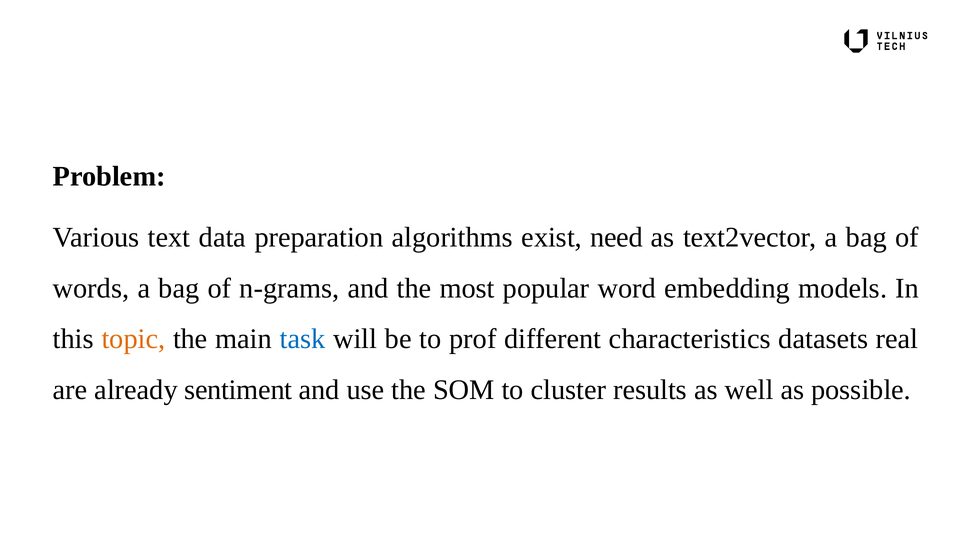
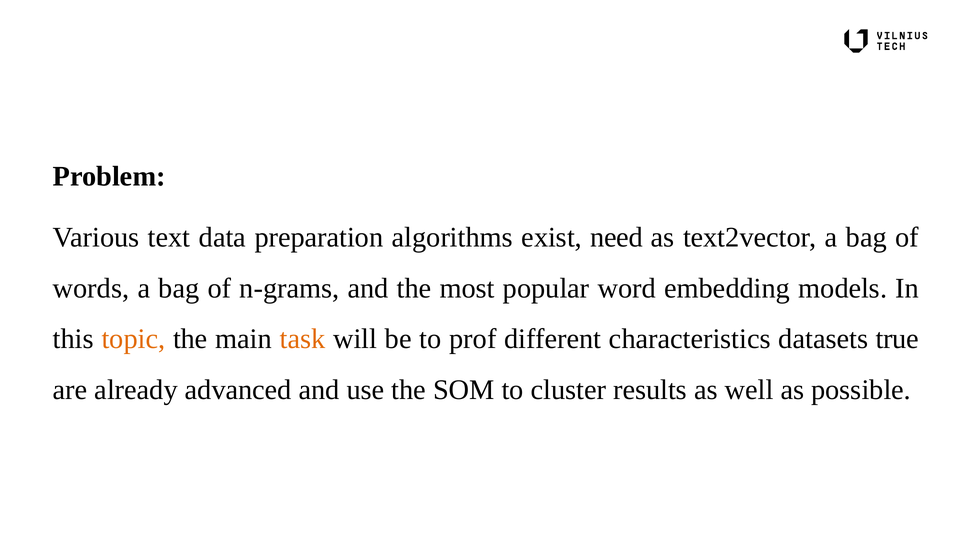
task colour: blue -> orange
real: real -> true
sentiment: sentiment -> advanced
